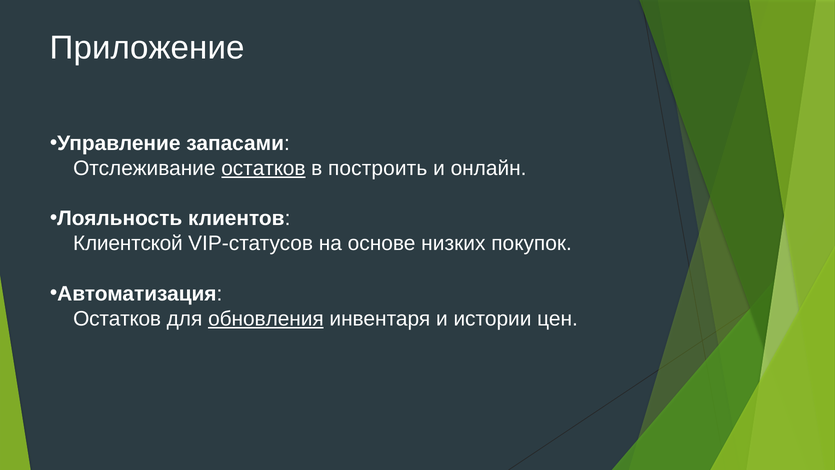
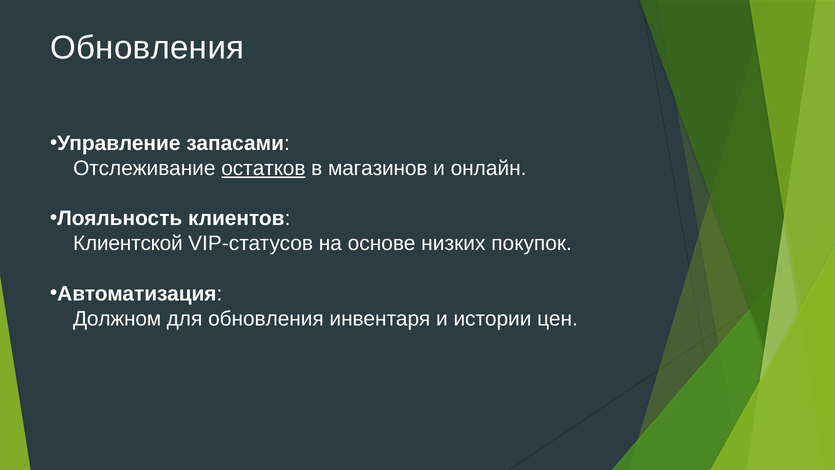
Приложение at (147, 48): Приложение -> Обновления
построить: построить -> магазинов
Остатков at (117, 319): Остатков -> Должном
обновления at (266, 319) underline: present -> none
